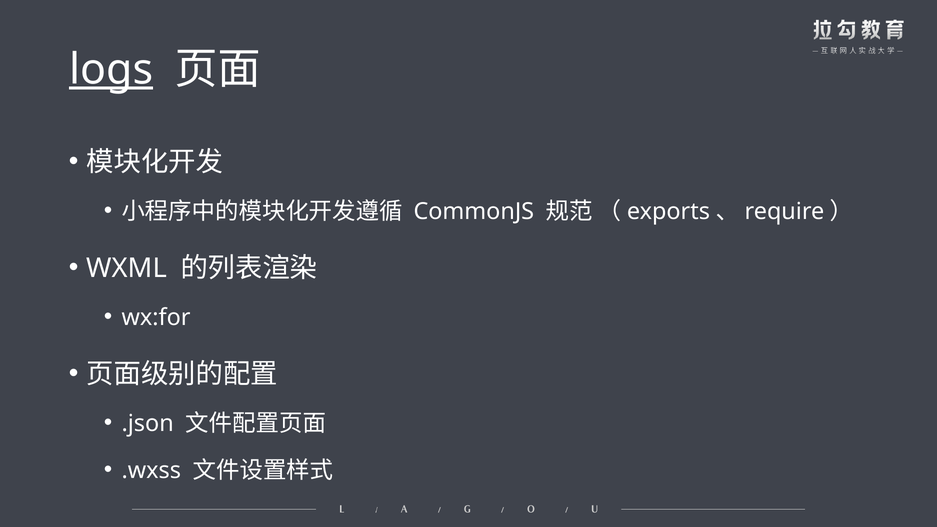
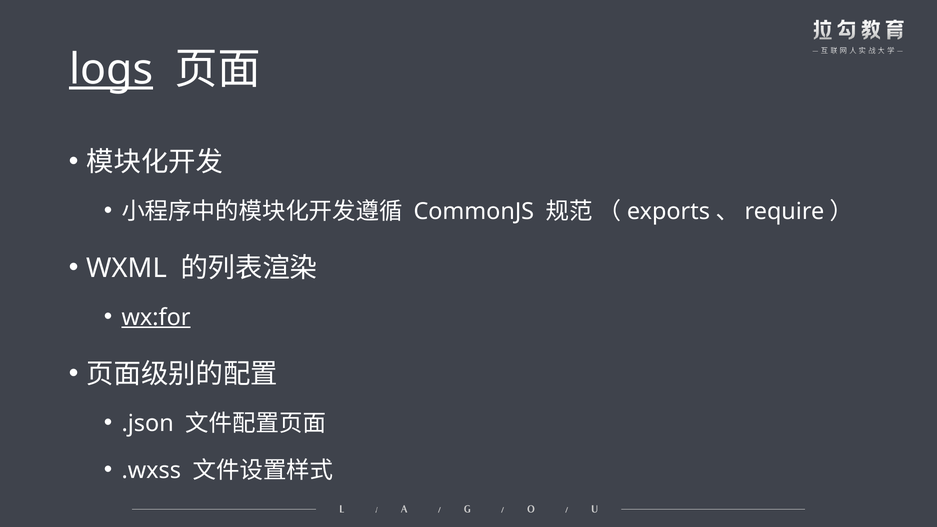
wx:for underline: none -> present
